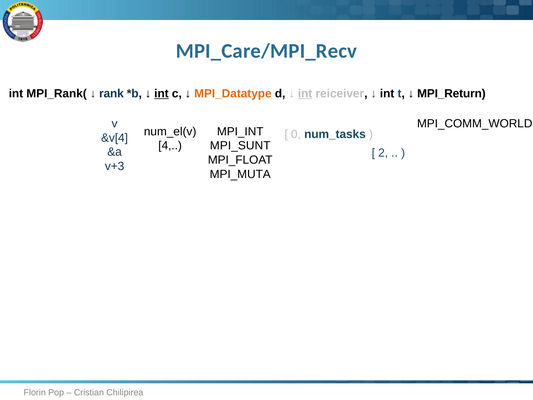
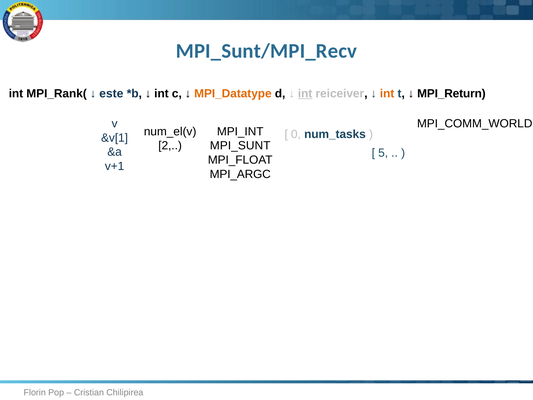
MPI_Care/MPI_Recv: MPI_Care/MPI_Recv -> MPI_Sunt/MPI_Recv
rank: rank -> este
int at (161, 93) underline: present -> none
int at (387, 93) colour: black -> orange
&v[4: &v[4 -> &v[1
4: 4 -> 2
2: 2 -> 5
v+3: v+3 -> v+1
MPI_MUTA: MPI_MUTA -> MPI_ARGC
